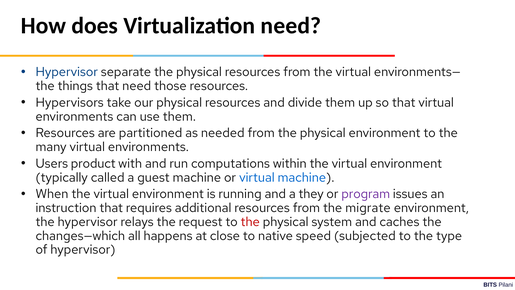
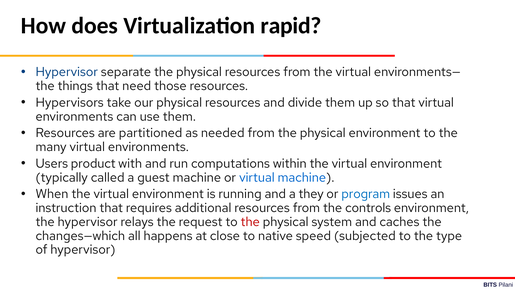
Virtualization need: need -> rapid
program colour: purple -> blue
migrate: migrate -> controls
